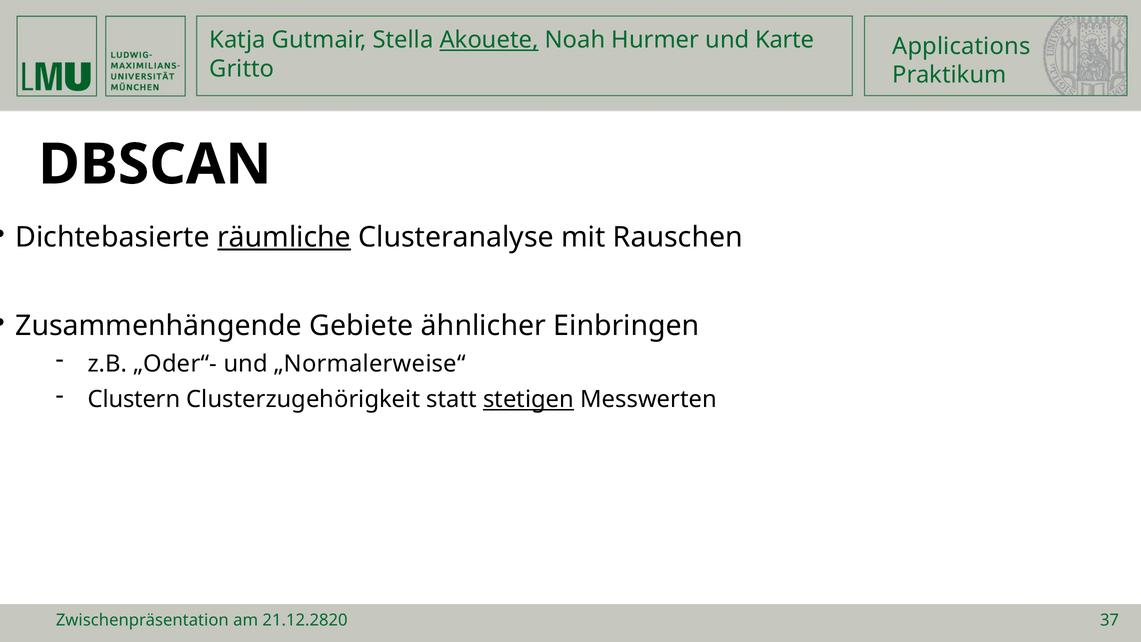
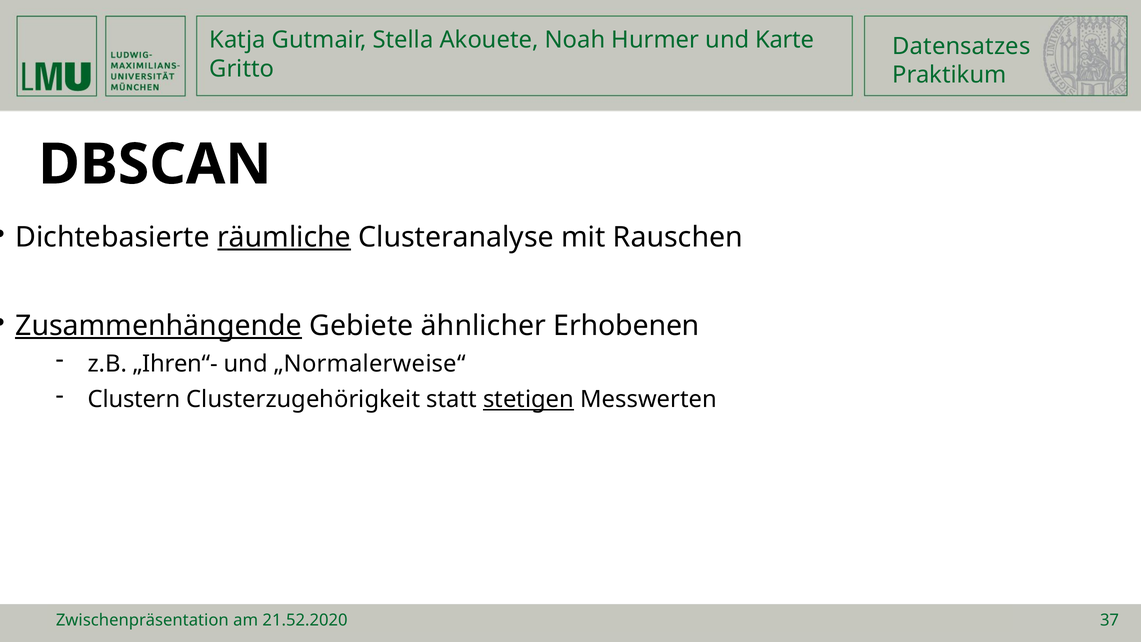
Akouete underline: present -> none
Applications: Applications -> Datensatzes
Zusammenhängende underline: none -> present
Einbringen: Einbringen -> Erhobenen
„Oder“-: „Oder“- -> „Ihren“-
21.12.2820: 21.12.2820 -> 21.52.2020
